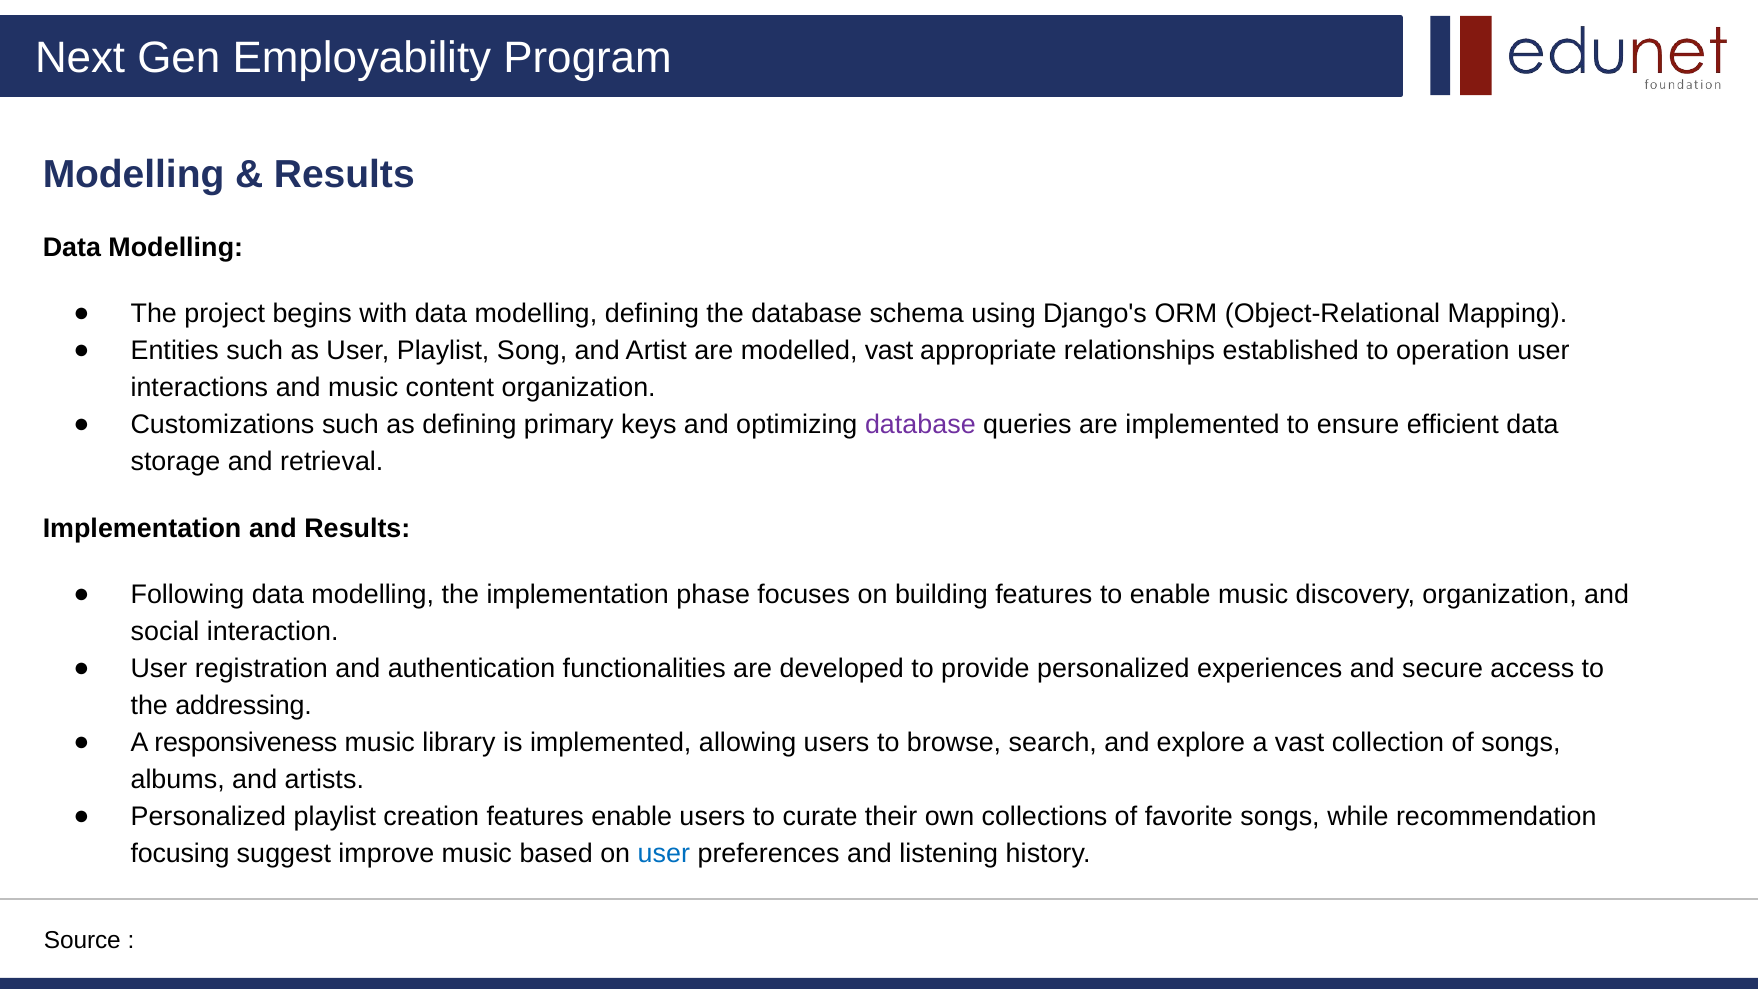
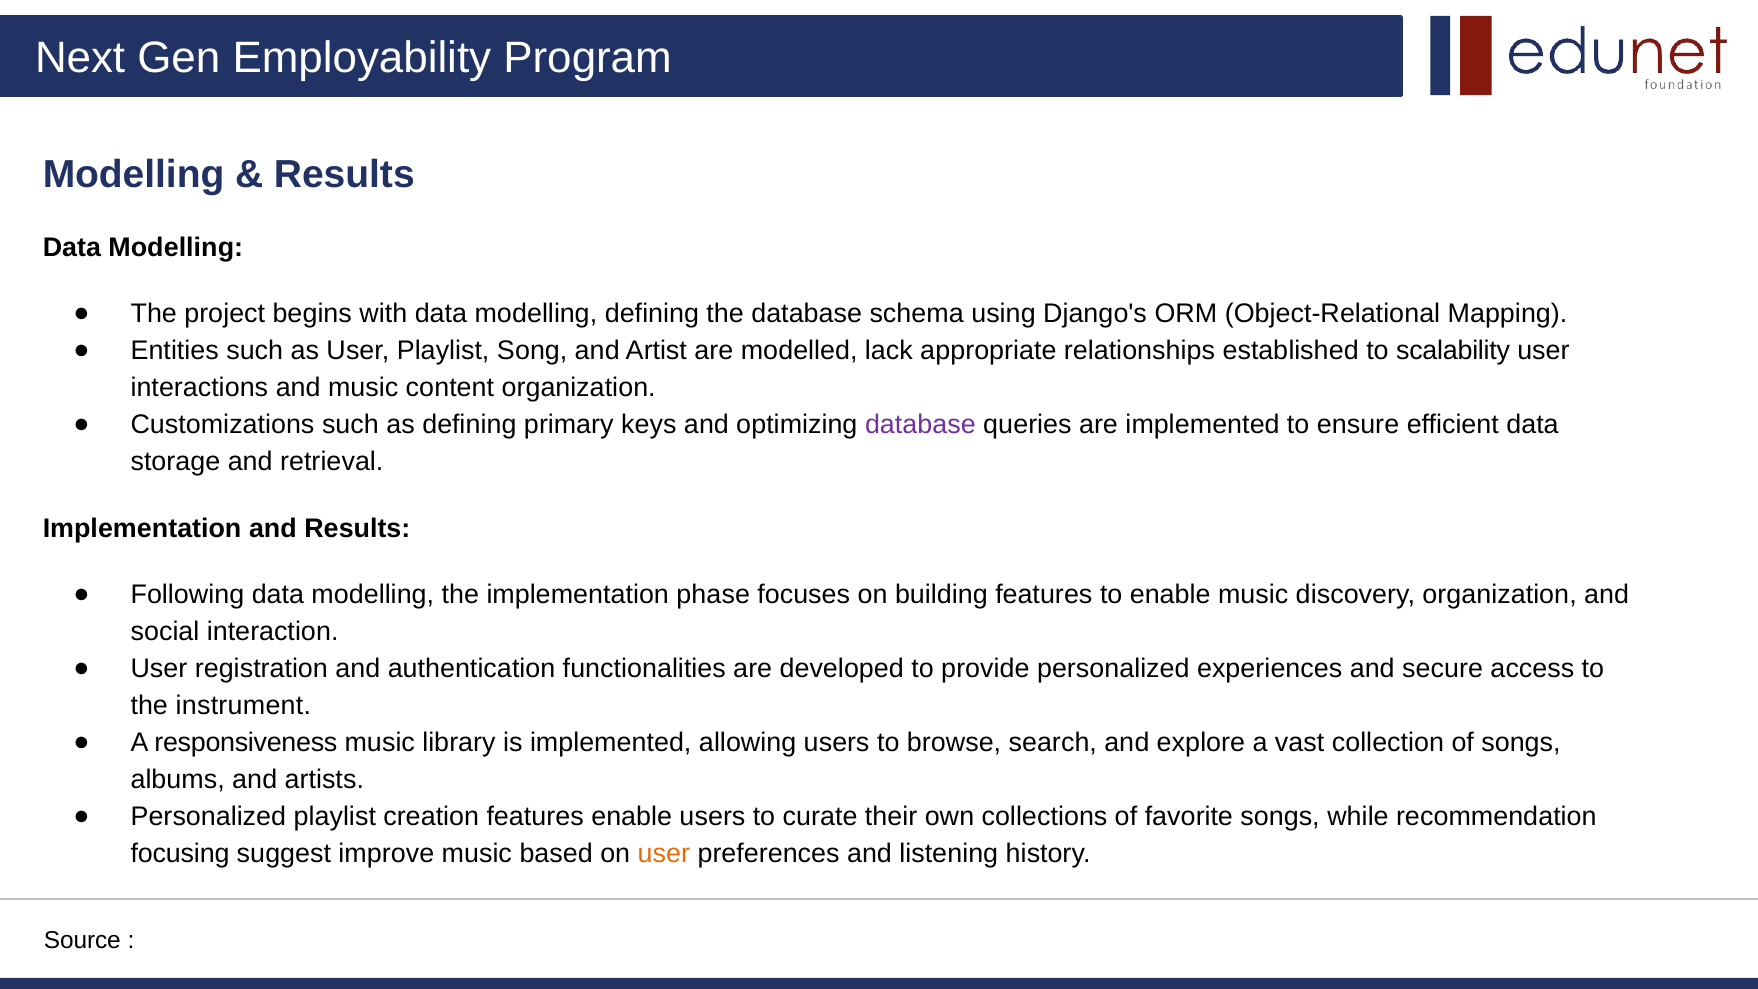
modelled vast: vast -> lack
operation: operation -> scalability
addressing: addressing -> instrument
user at (664, 854) colour: blue -> orange
